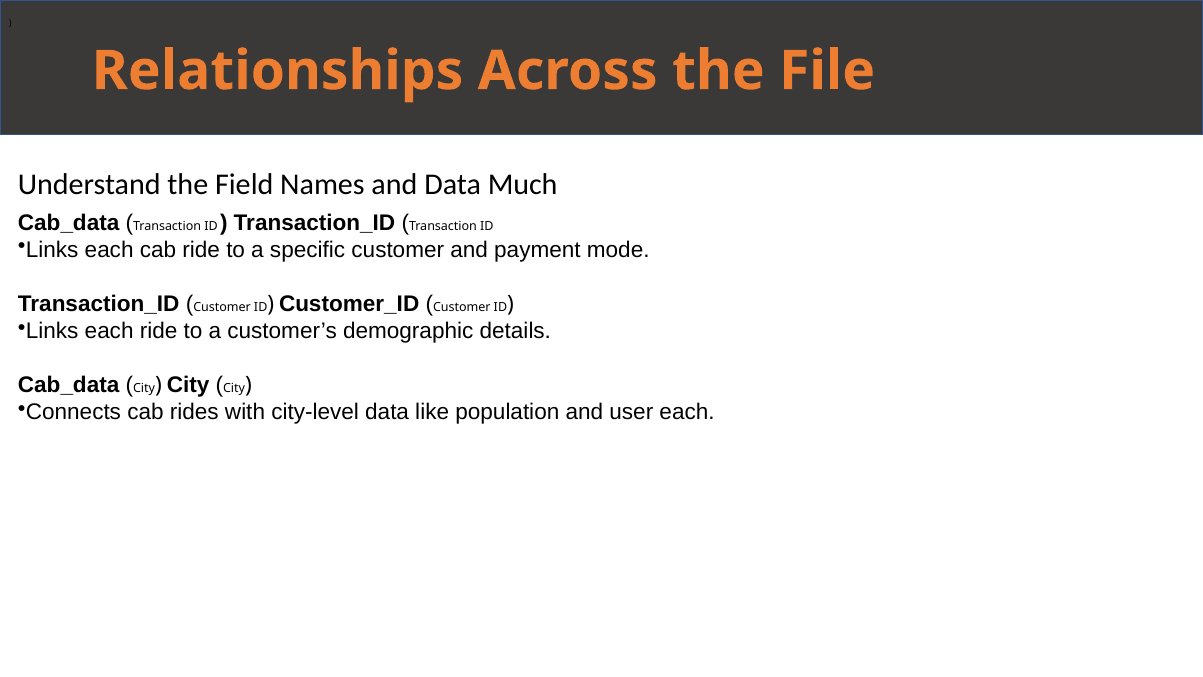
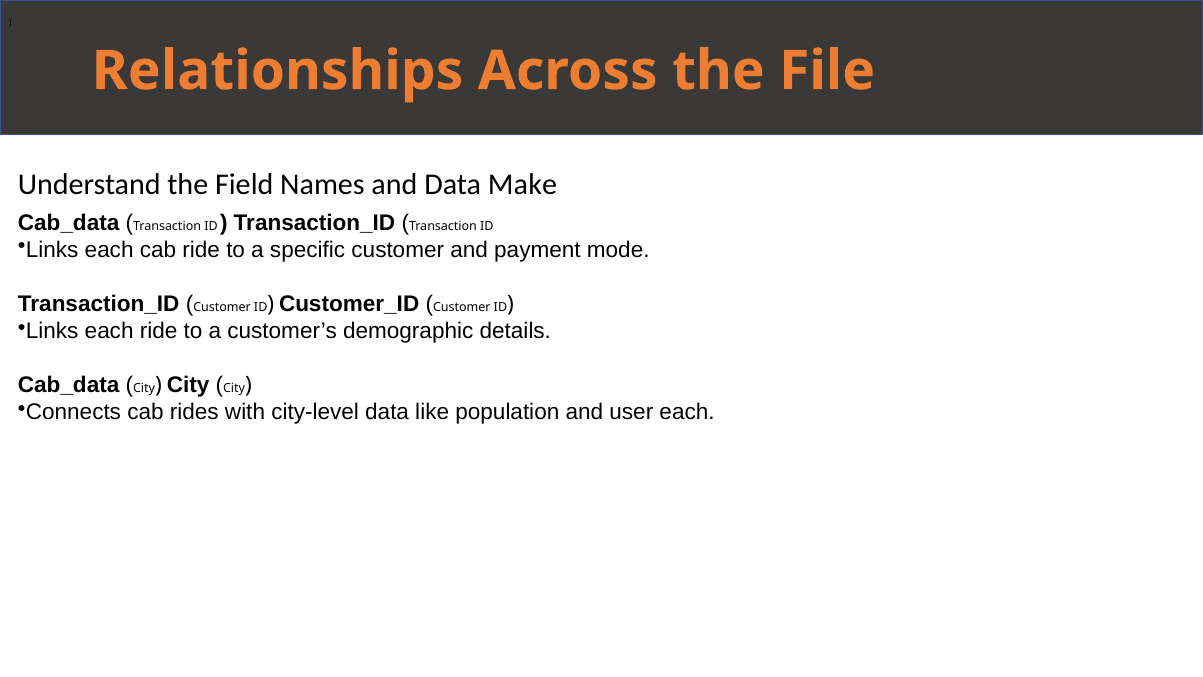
Much: Much -> Make
